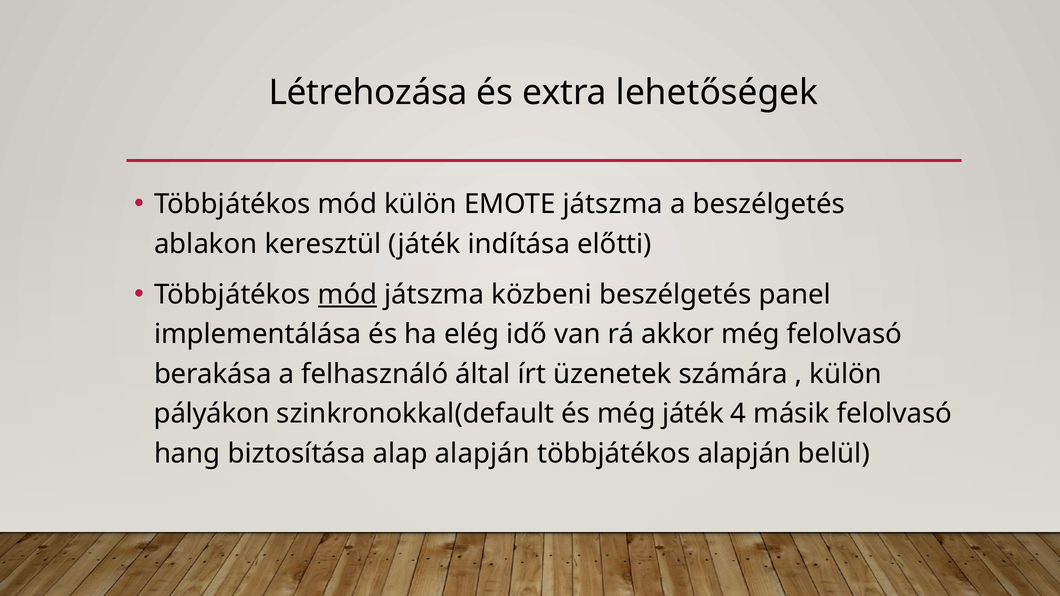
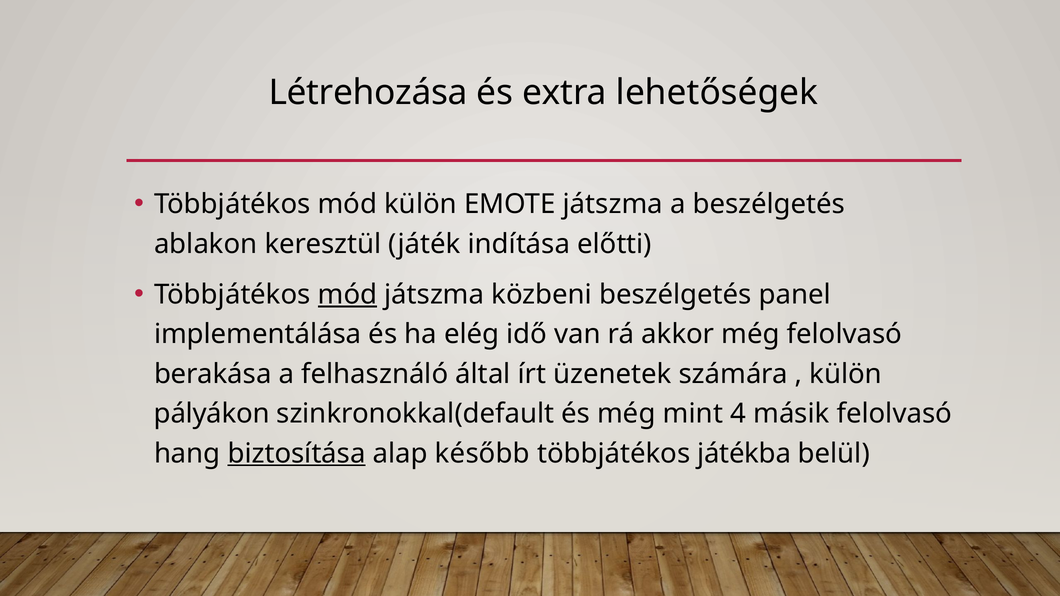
még játék: játék -> mint
biztosítása underline: none -> present
alap alapján: alapján -> később
többjátékos alapján: alapján -> játékba
